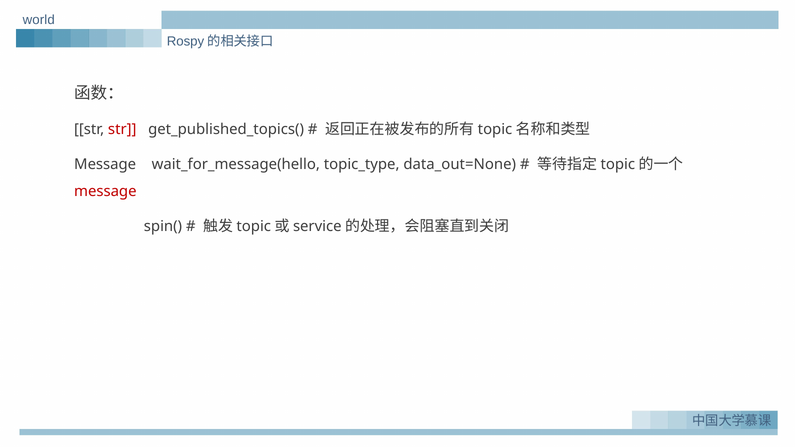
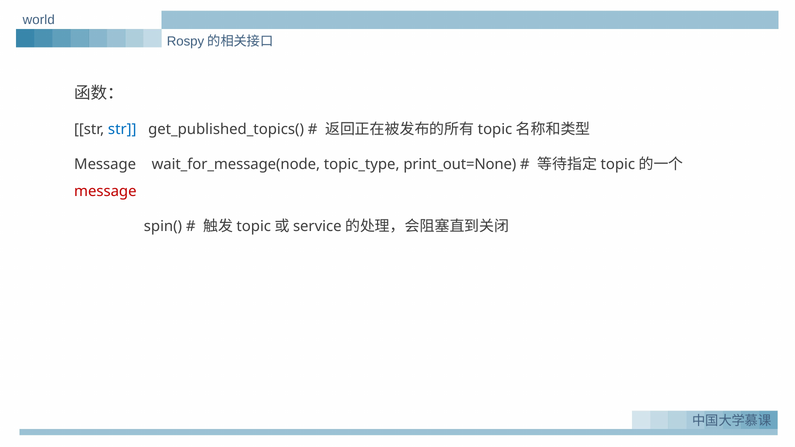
str at (122, 129) colour: red -> blue
wait_for_message(hello: wait_for_message(hello -> wait_for_message(node
data_out=None: data_out=None -> print_out=None
